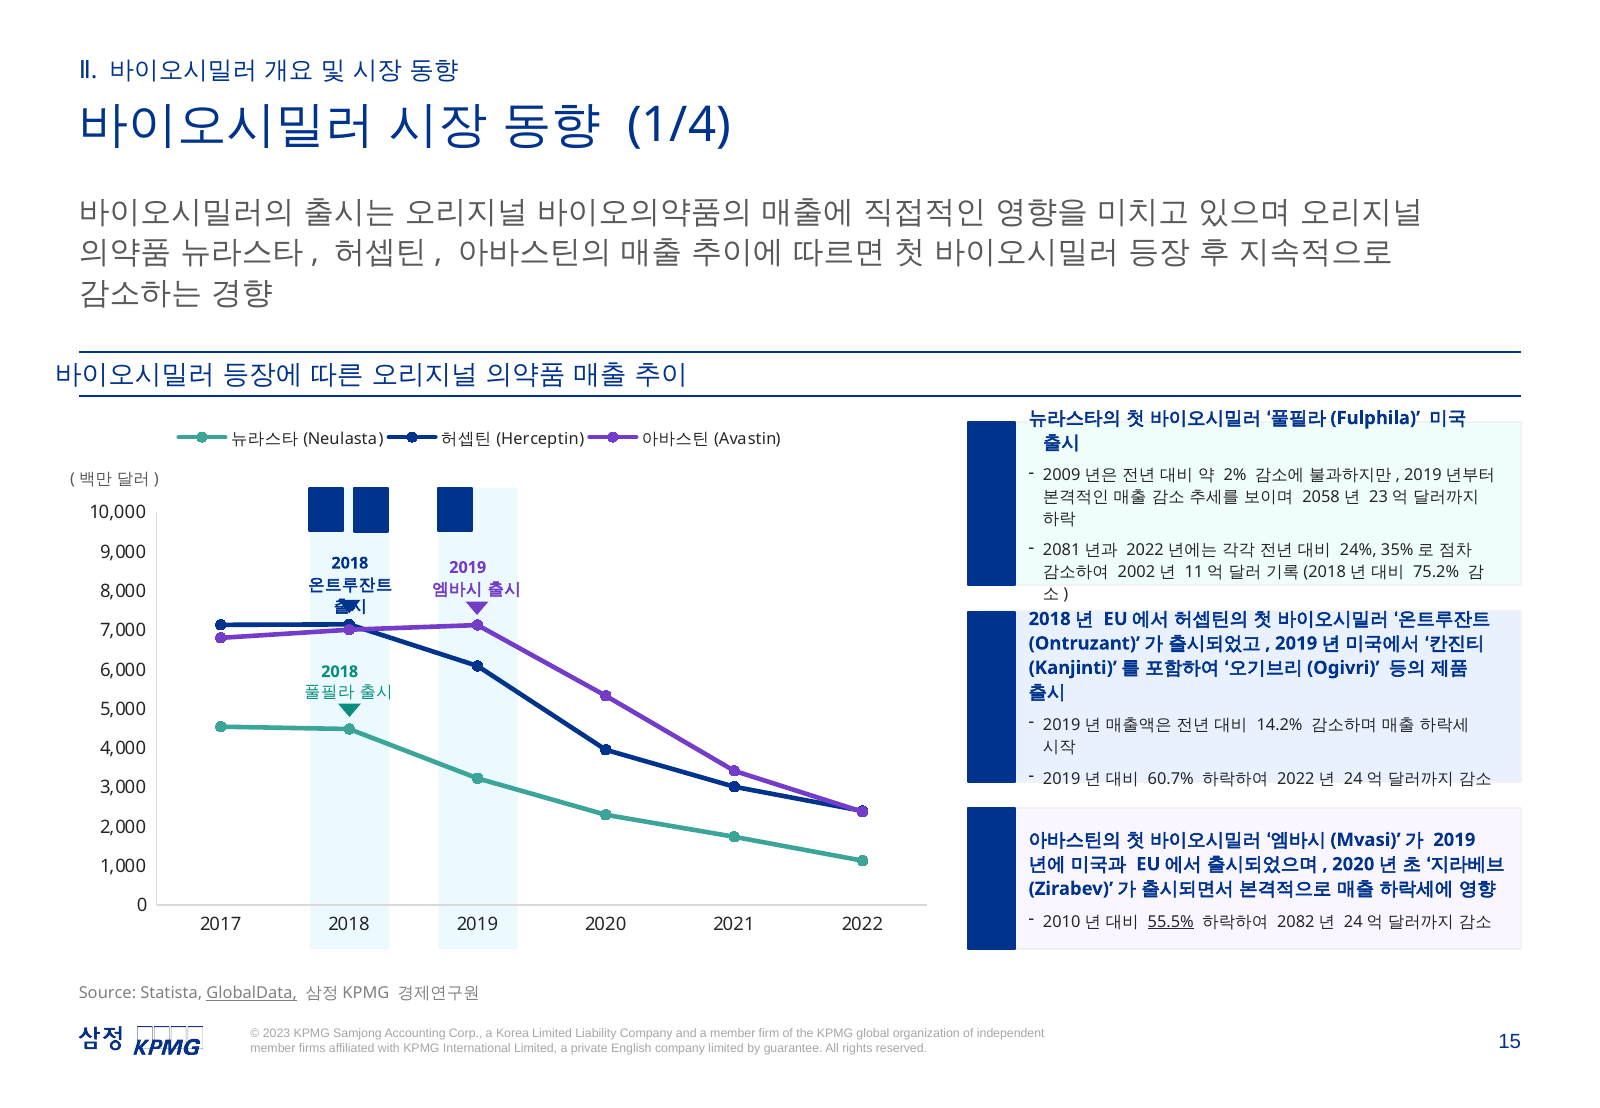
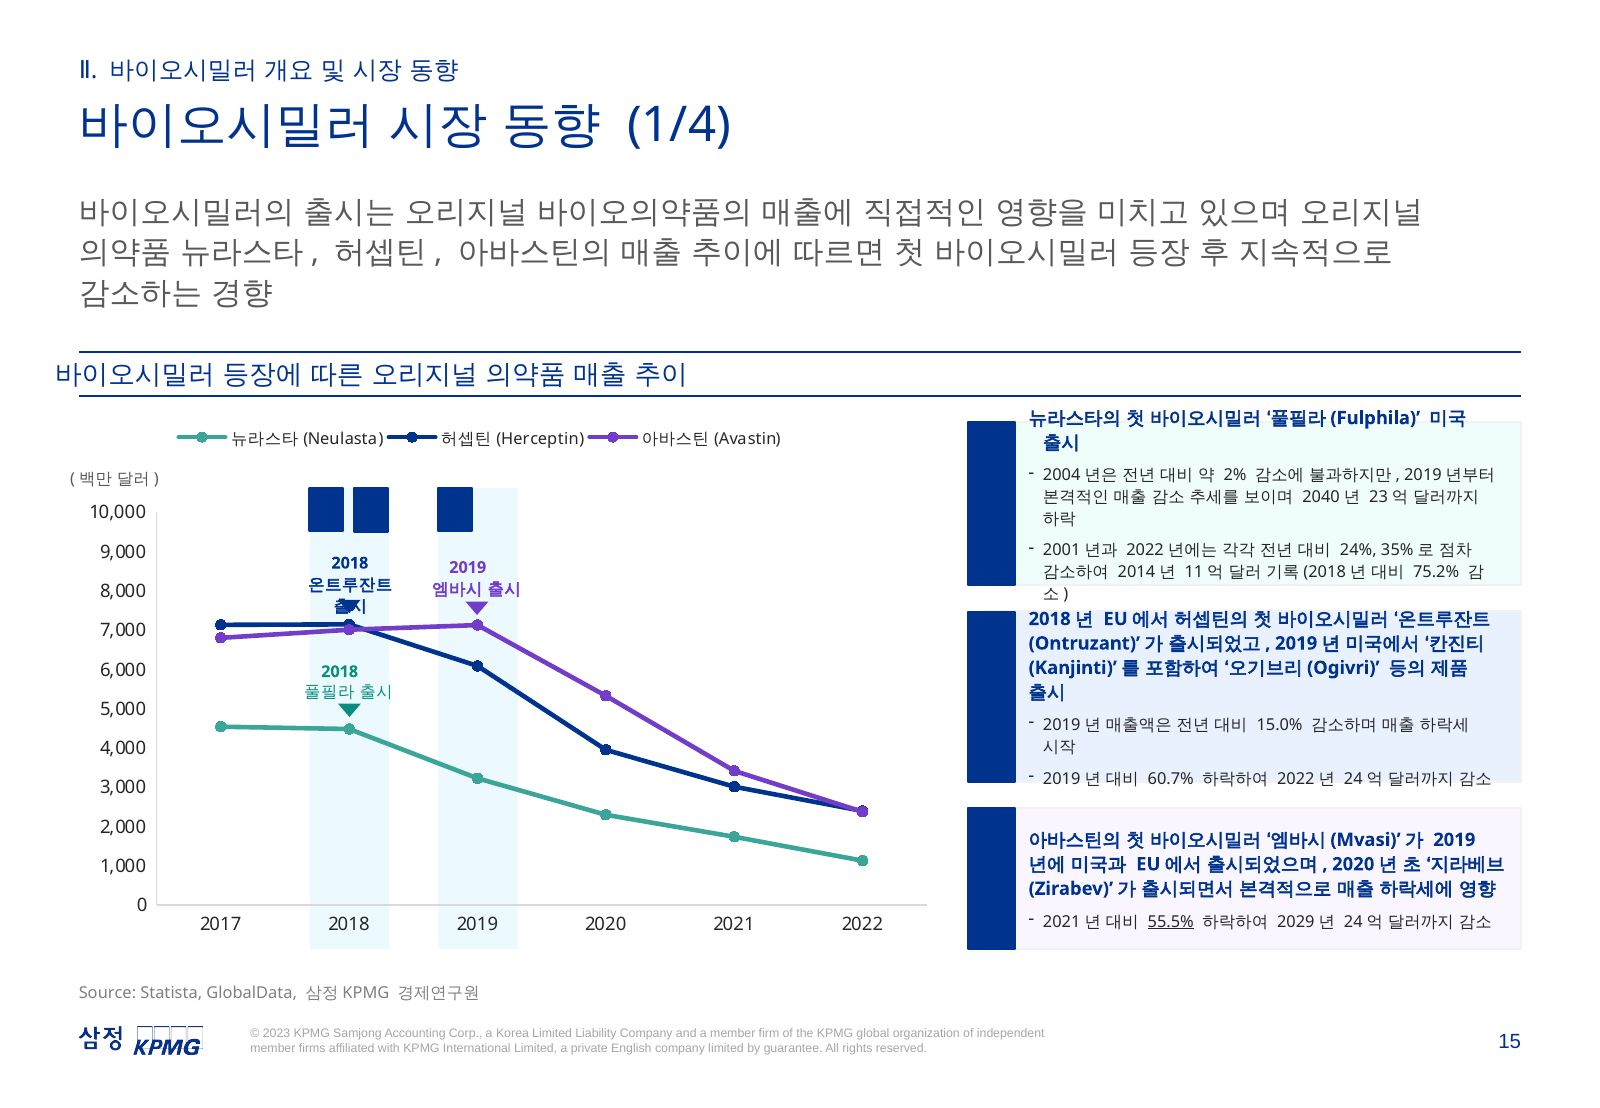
2009: 2009 -> 2004
2058: 2058 -> 2040
2081: 2081 -> 2001
2002: 2002 -> 2014
14.2%: 14.2% -> 15.0%
2010 at (1062, 921): 2010 -> 2021
2082: 2082 -> 2029
GlobalData underline: present -> none
